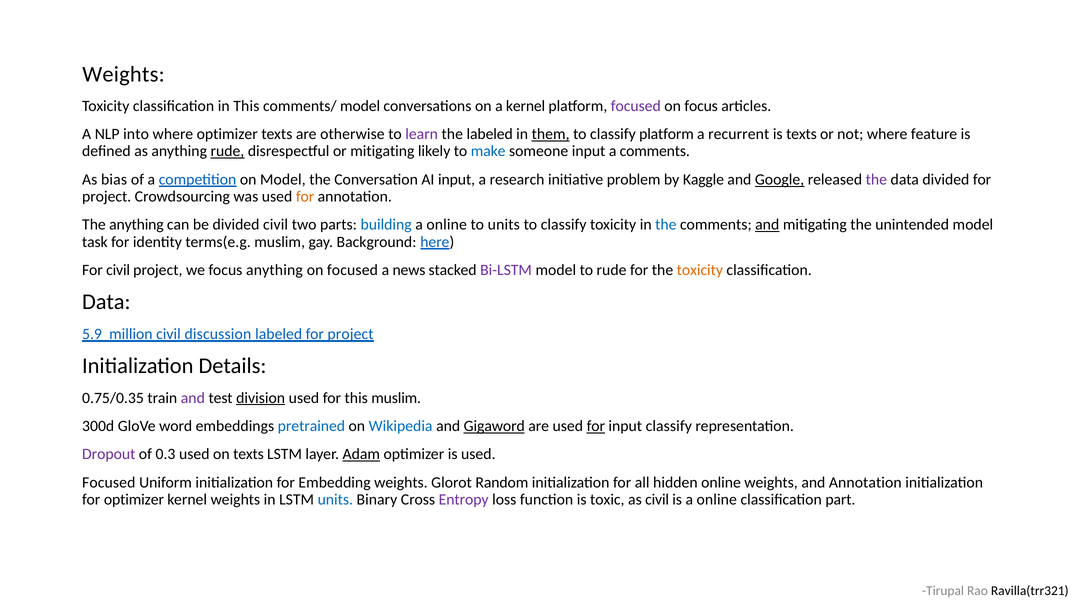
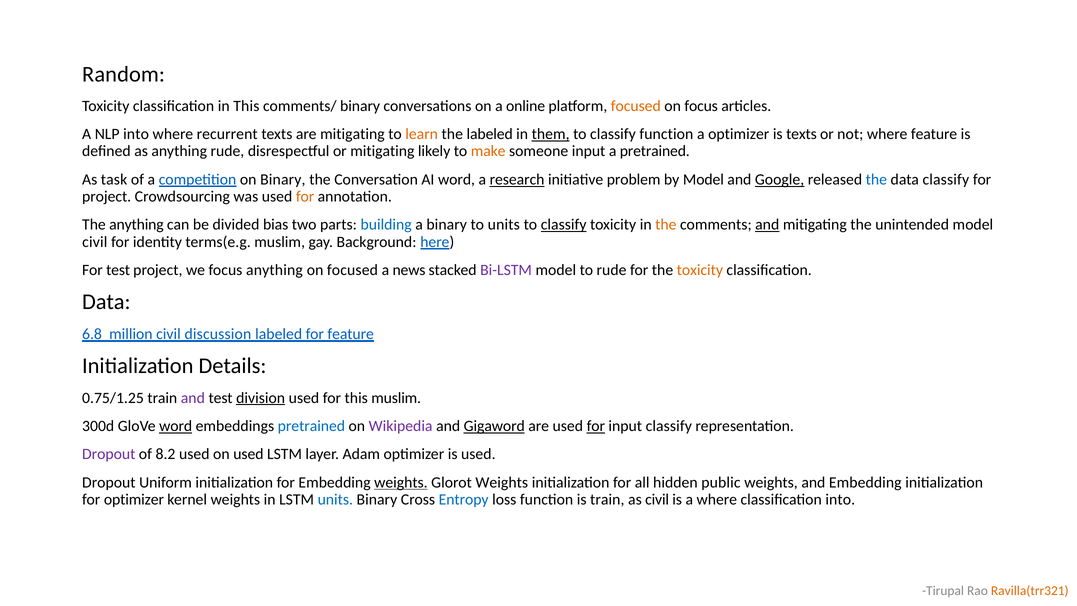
Weights at (123, 74): Weights -> Random
comments/ model: model -> binary
a kernel: kernel -> online
focused at (636, 106) colour: purple -> orange
where optimizer: optimizer -> recurrent
are otherwise: otherwise -> mitigating
learn colour: purple -> orange
classify platform: platform -> function
a recurrent: recurrent -> optimizer
rude at (227, 151) underline: present -> none
make colour: blue -> orange
a comments: comments -> pretrained
bias: bias -> task
on Model: Model -> Binary
AI input: input -> word
research underline: none -> present
by Kaggle: Kaggle -> Model
the at (876, 180) colour: purple -> blue
data divided: divided -> classify
divided civil: civil -> bias
online at (447, 225): online -> binary
classify at (564, 225) underline: none -> present
the at (666, 225) colour: blue -> orange
task at (95, 242): task -> civil
For civil: civil -> test
5.9: 5.9 -> 6.8
labeled for project: project -> feature
0.75/0.35: 0.75/0.35 -> 0.75/1.25
word at (176, 426) underline: none -> present
Wikipedia colour: blue -> purple
0.3: 0.3 -> 8.2
on texts: texts -> used
Adam underline: present -> none
Focused at (109, 482): Focused -> Dropout
weights at (401, 482) underline: none -> present
Glorot Random: Random -> Weights
hidden online: online -> public
and Annotation: Annotation -> Embedding
Entropy colour: purple -> blue
is toxic: toxic -> train
is a online: online -> where
classification part: part -> into
Ravilla(trr321 colour: black -> orange
